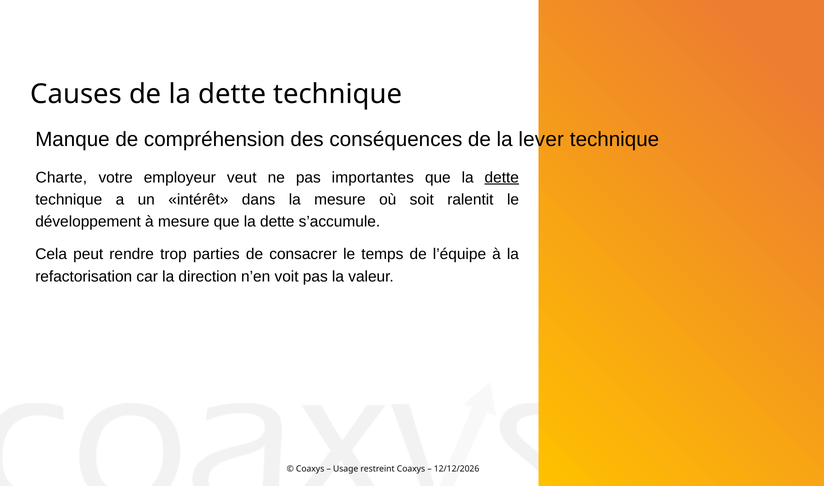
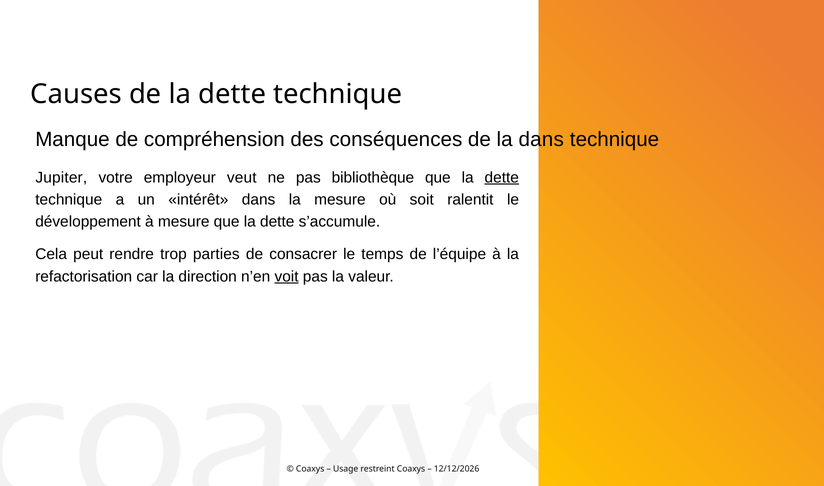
la lever: lever -> dans
Charte: Charte -> Jupiter
importantes: importantes -> bibliothèque
voit underline: none -> present
